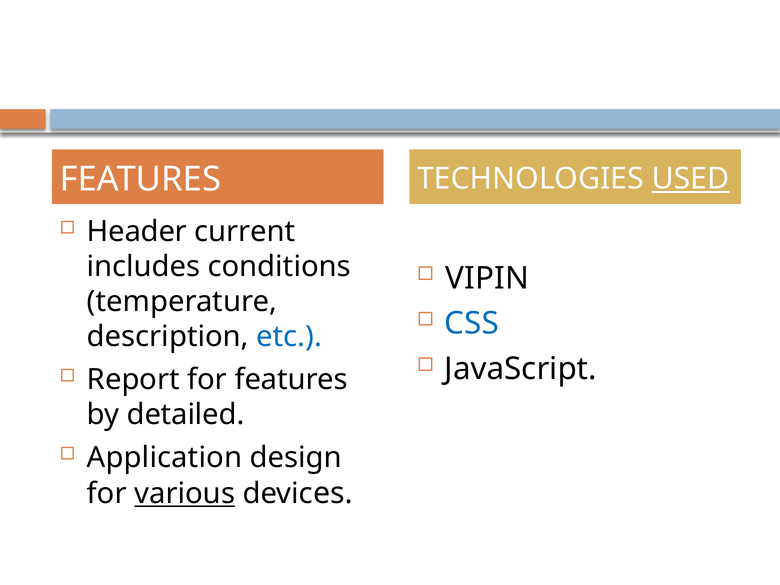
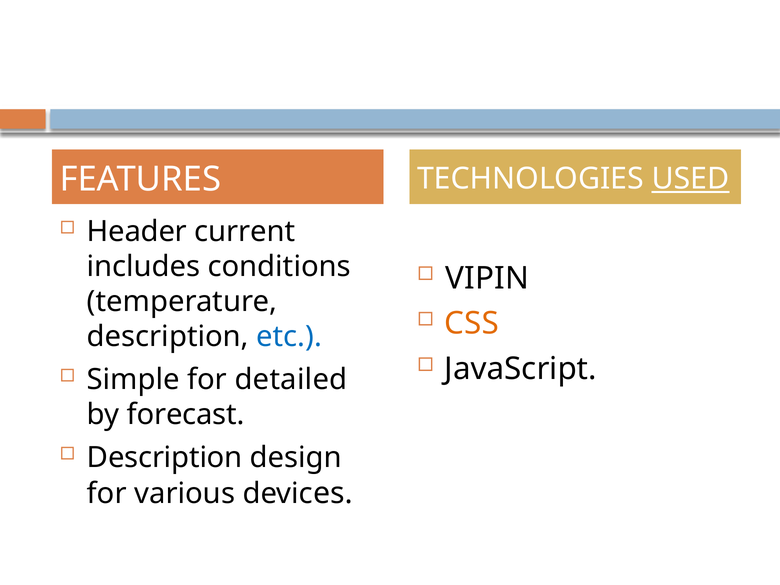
CSS colour: blue -> orange
Report: Report -> Simple
for features: features -> detailed
detailed: detailed -> forecast
Application at (165, 457): Application -> Description
various underline: present -> none
